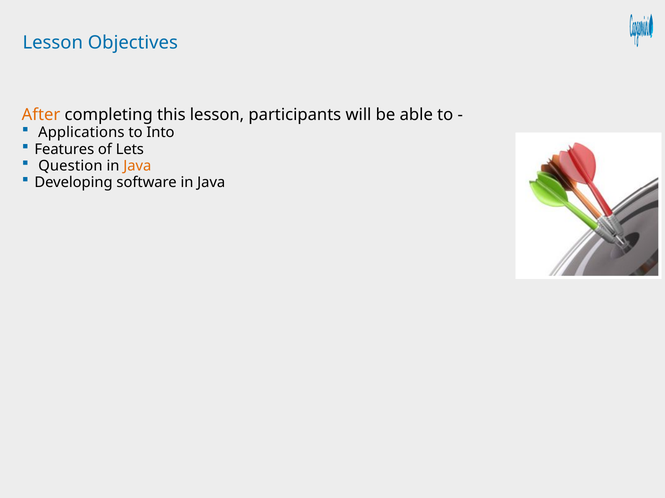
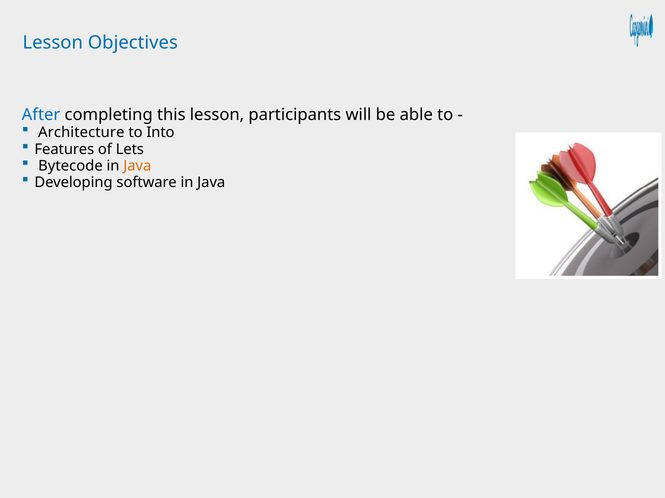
After colour: orange -> blue
Applications: Applications -> Architecture
Question: Question -> Bytecode
